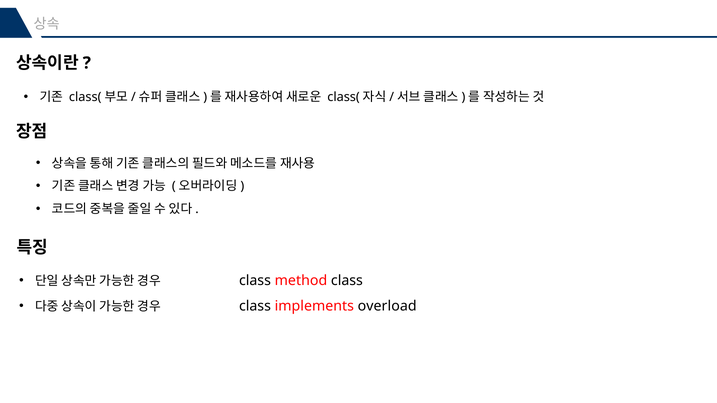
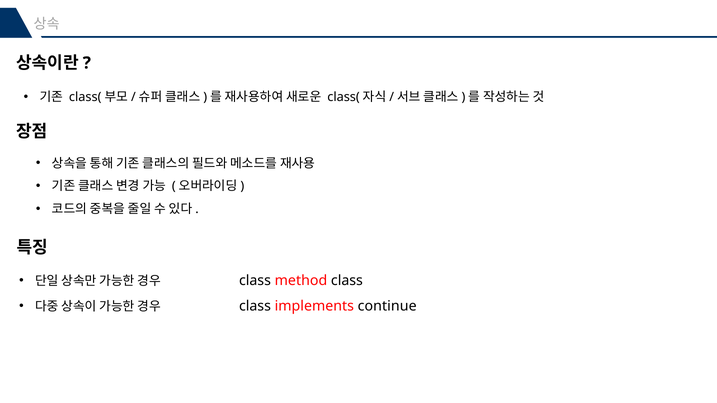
overload: overload -> continue
